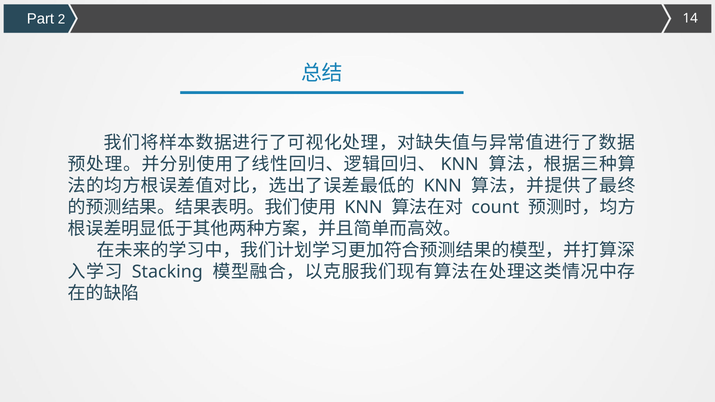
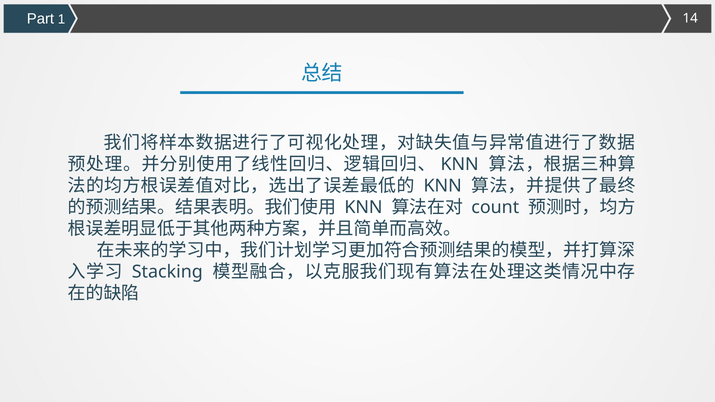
2: 2 -> 1
